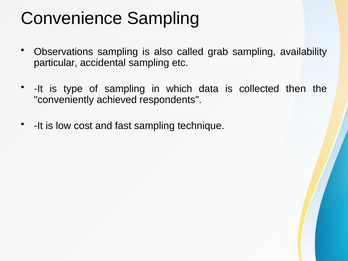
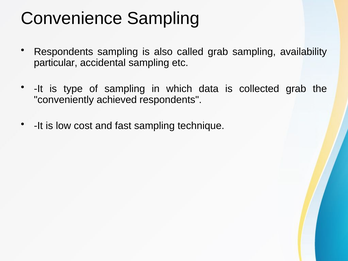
Observations at (64, 52): Observations -> Respondents
collected then: then -> grab
